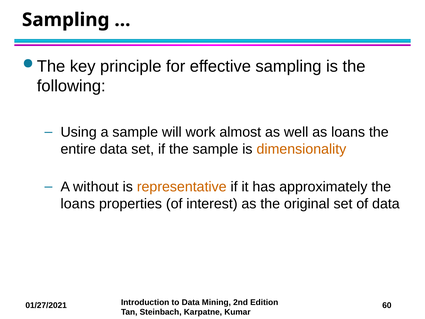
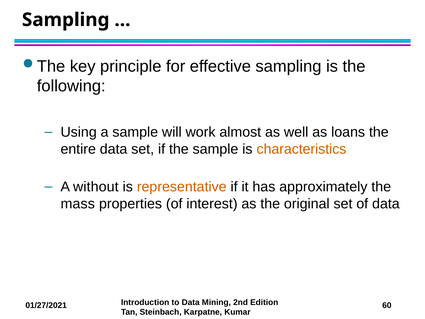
dimensionality: dimensionality -> characteristics
loans at (78, 204): loans -> mass
